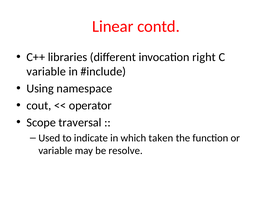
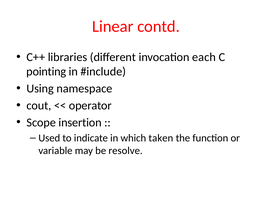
right: right -> each
variable at (46, 72): variable -> pointing
traversal: traversal -> insertion
